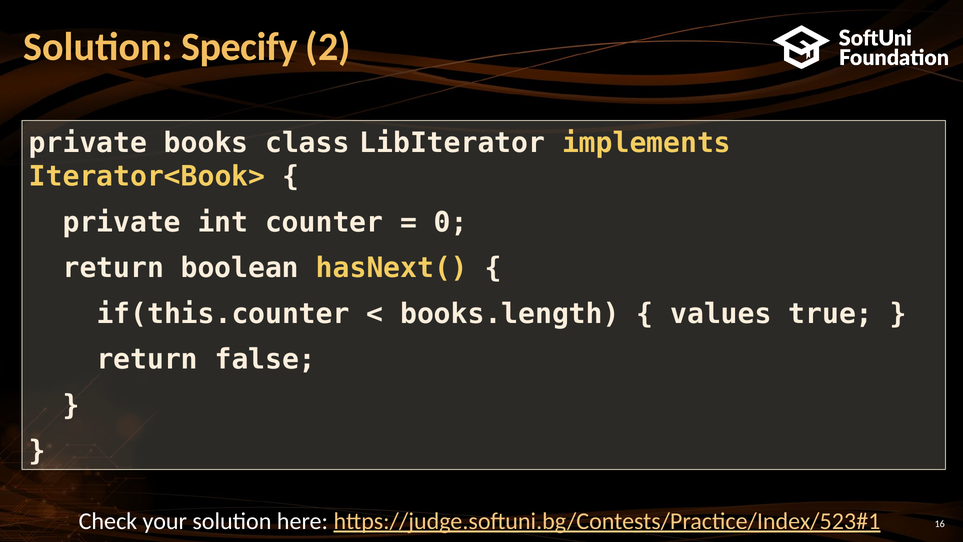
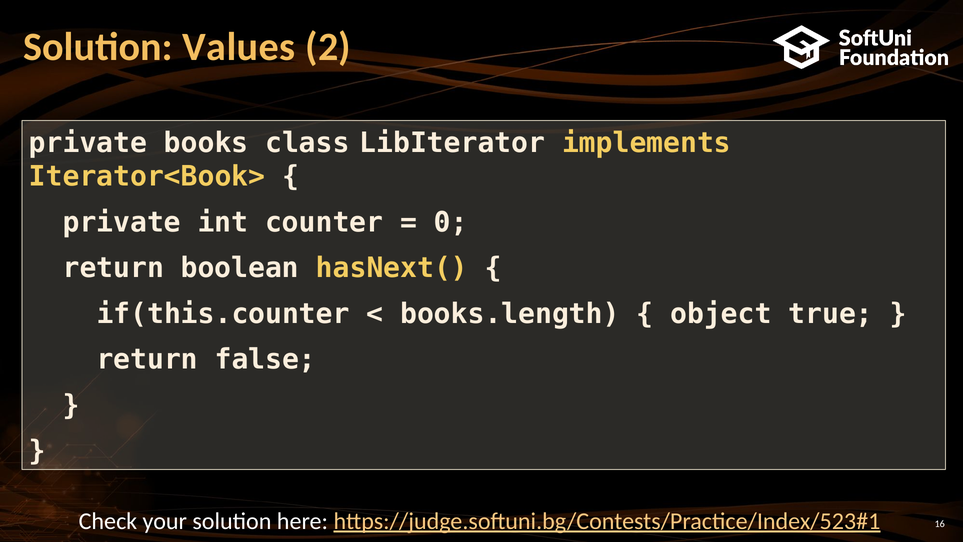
Specify: Specify -> Values
values: values -> object
